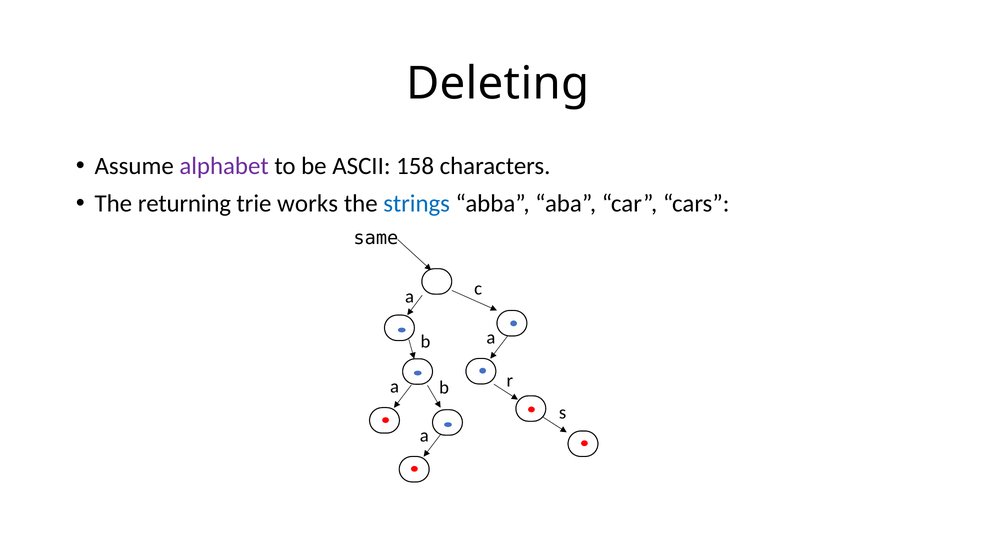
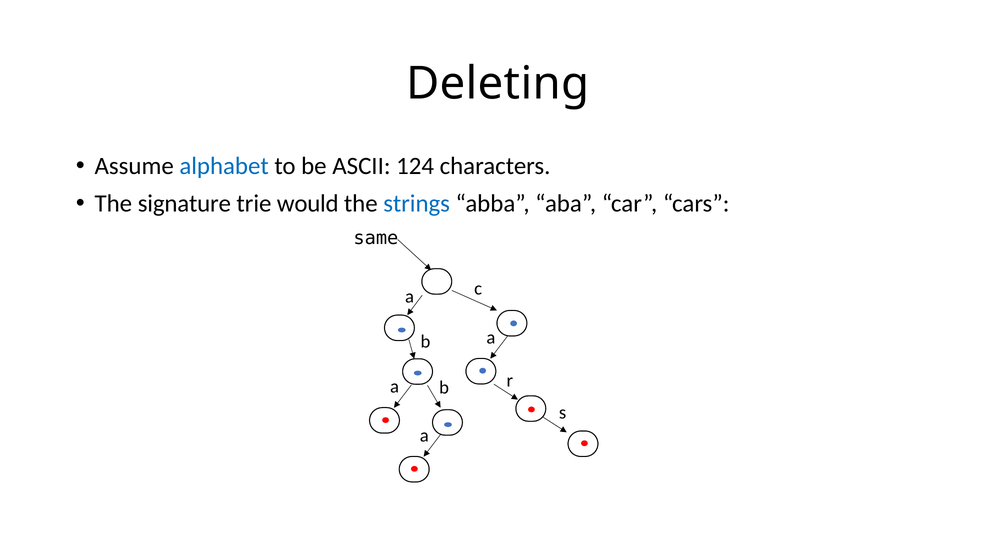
alphabet colour: purple -> blue
158: 158 -> 124
returning: returning -> signature
works: works -> would
